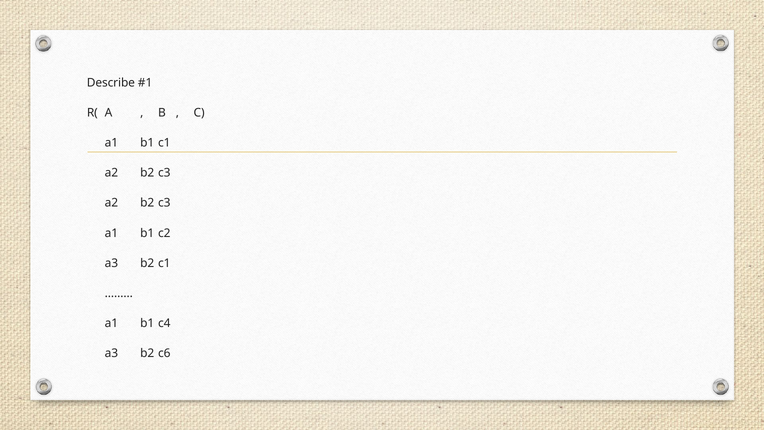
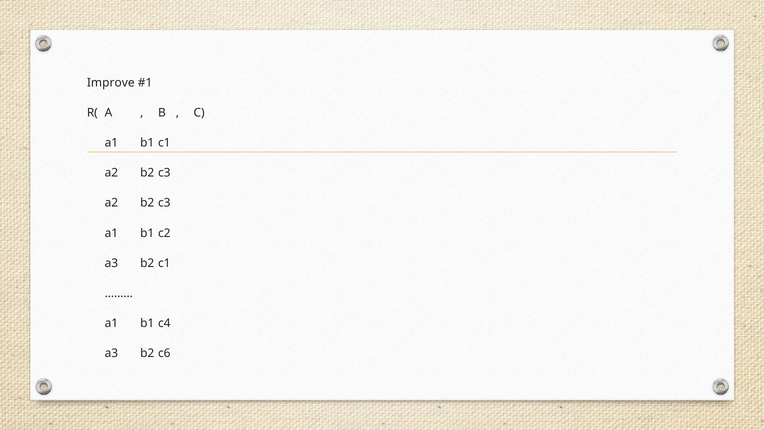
Describe: Describe -> Improve
